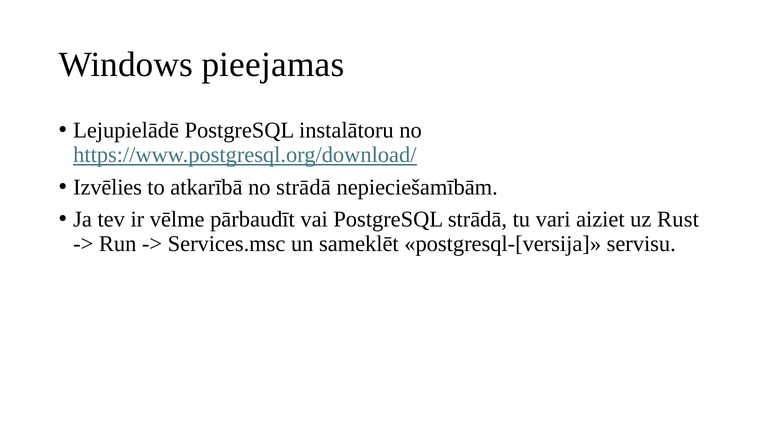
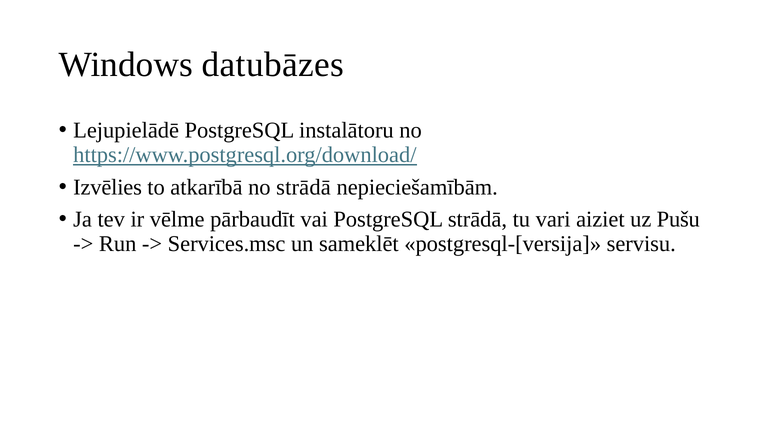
pieejamas: pieejamas -> datubāzes
Rust: Rust -> Pušu
